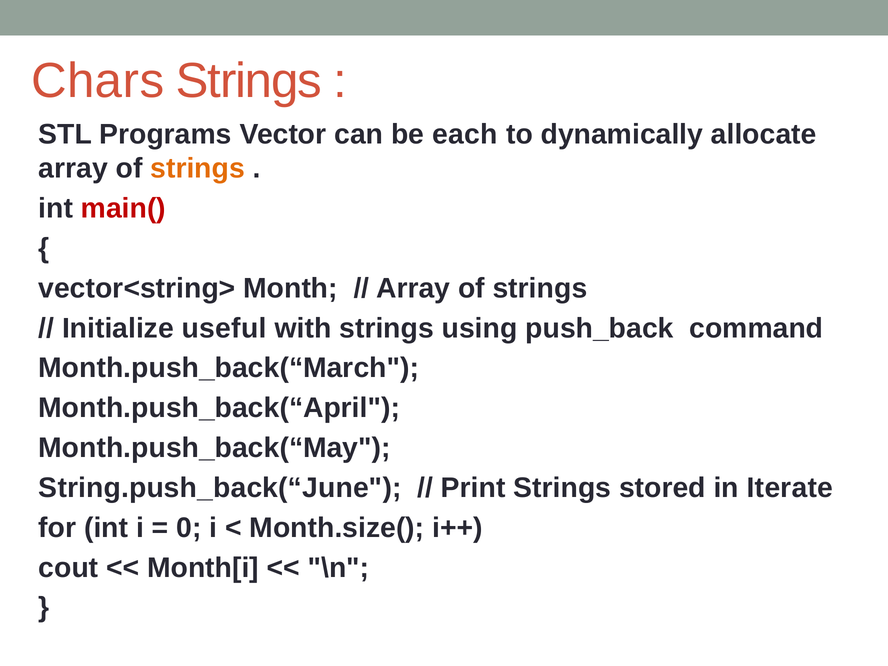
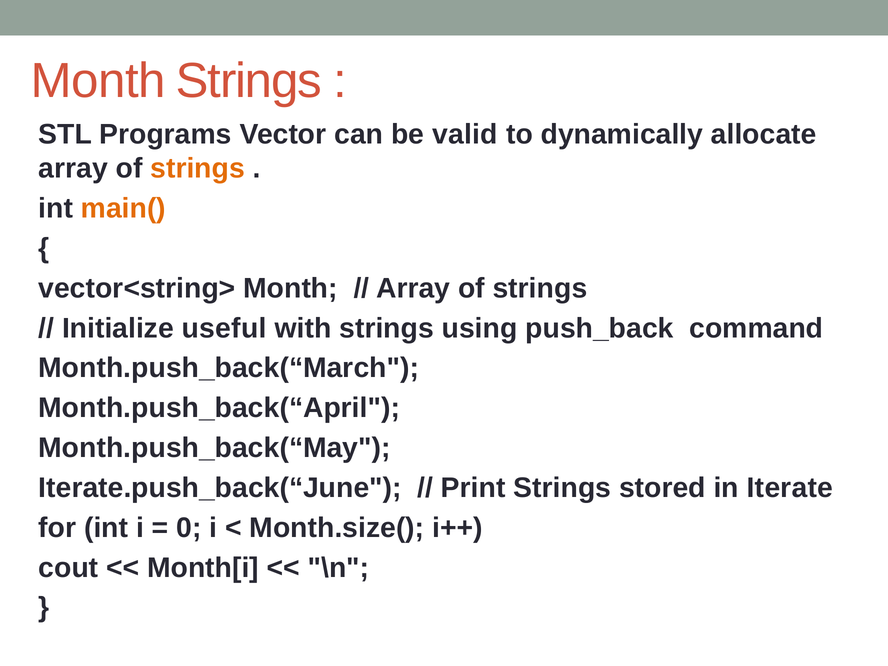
Chars at (98, 81): Chars -> Month
each: each -> valid
main( colour: red -> orange
String.push_back(“June: String.push_back(“June -> Iterate.push_back(“June
